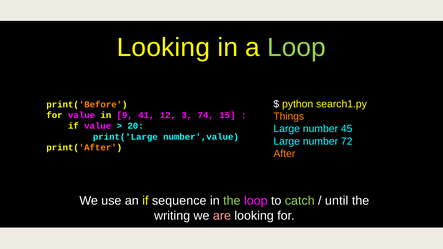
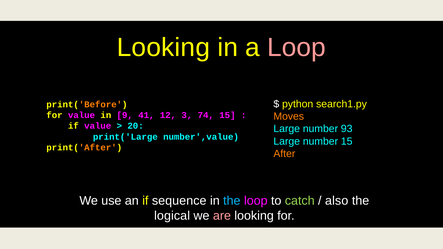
Loop at (296, 48) colour: light green -> pink
Things: Things -> Moves
45: 45 -> 93
number 72: 72 -> 15
the at (232, 201) colour: light green -> light blue
until: until -> also
writing: writing -> logical
